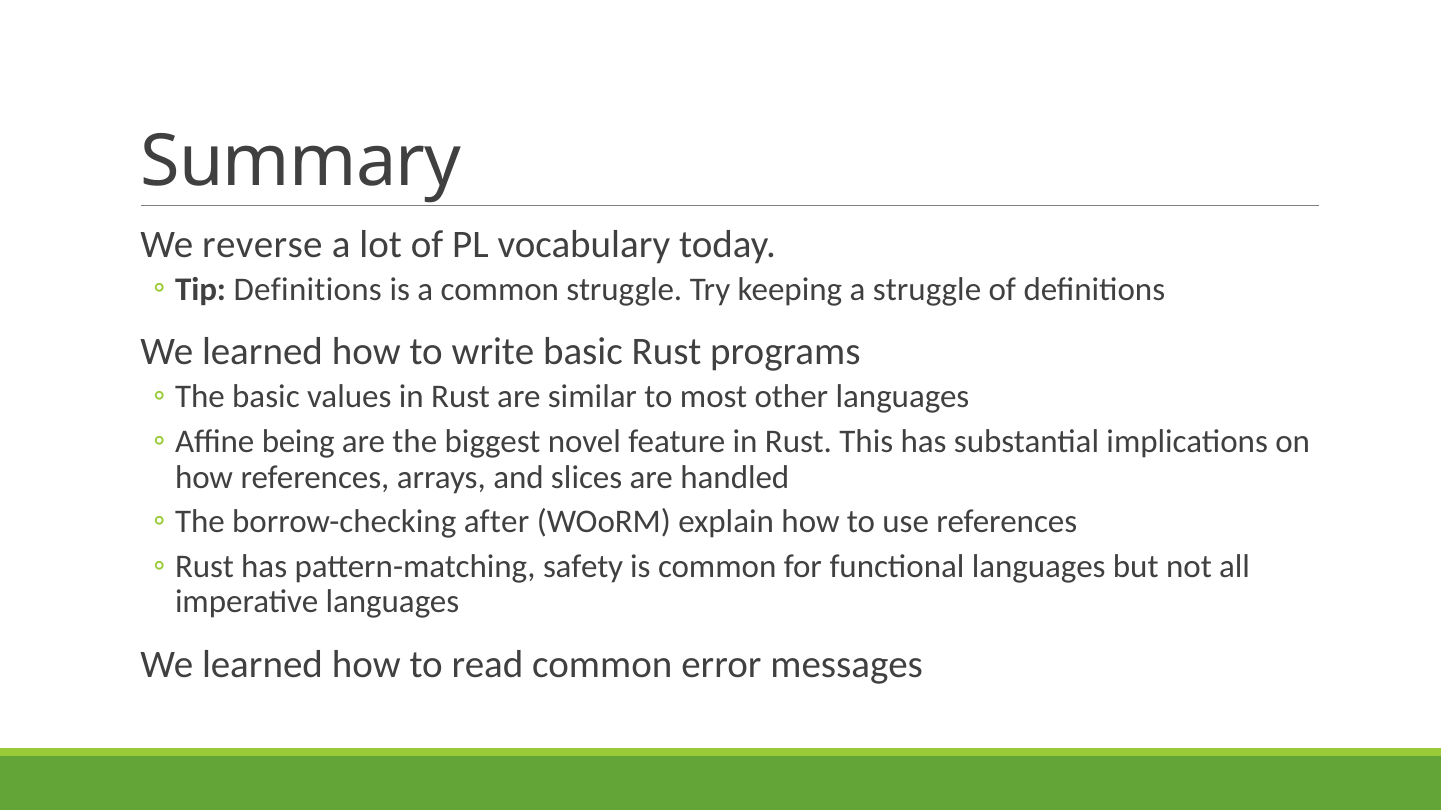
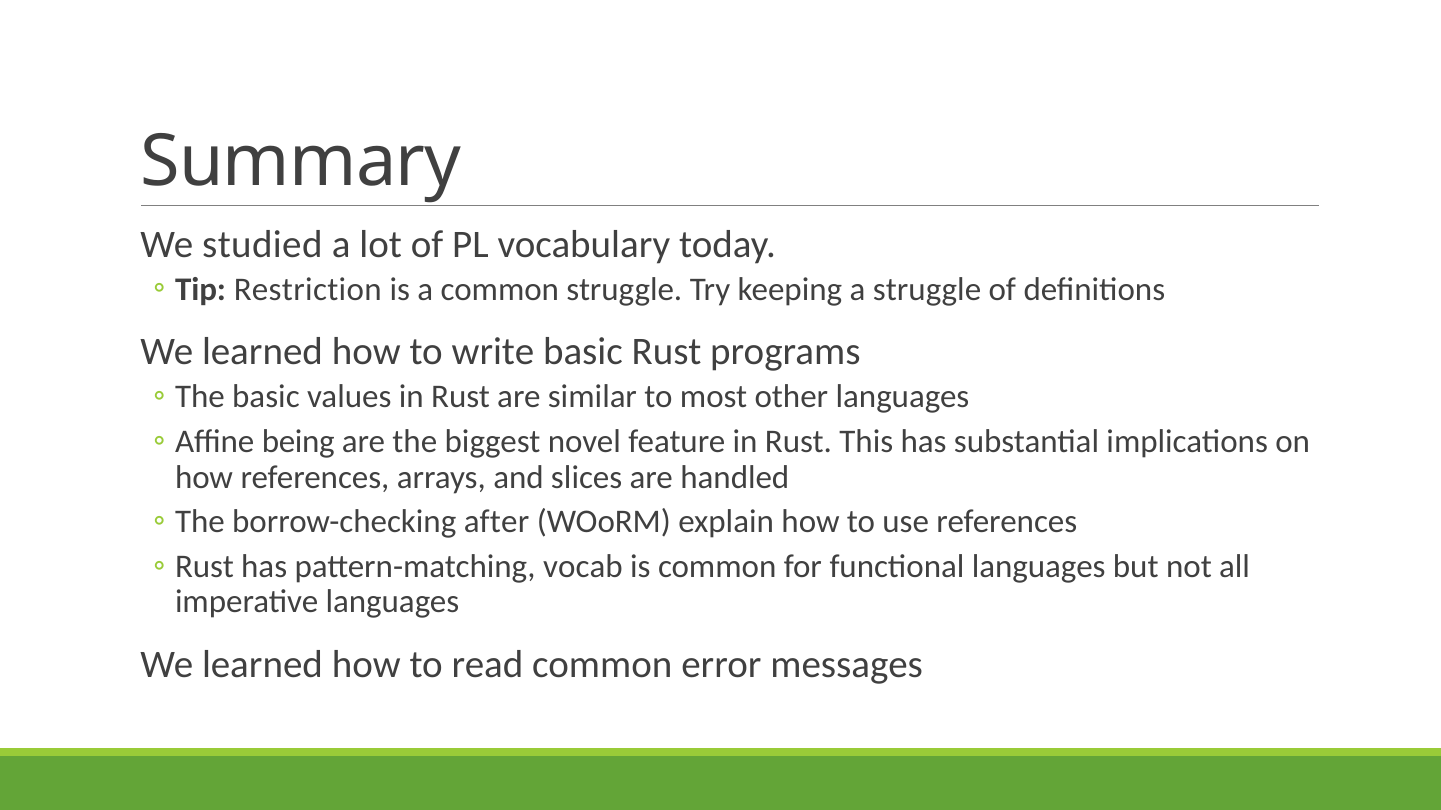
reverse: reverse -> studied
Tip Definitions: Definitions -> Restriction
safety: safety -> vocab
